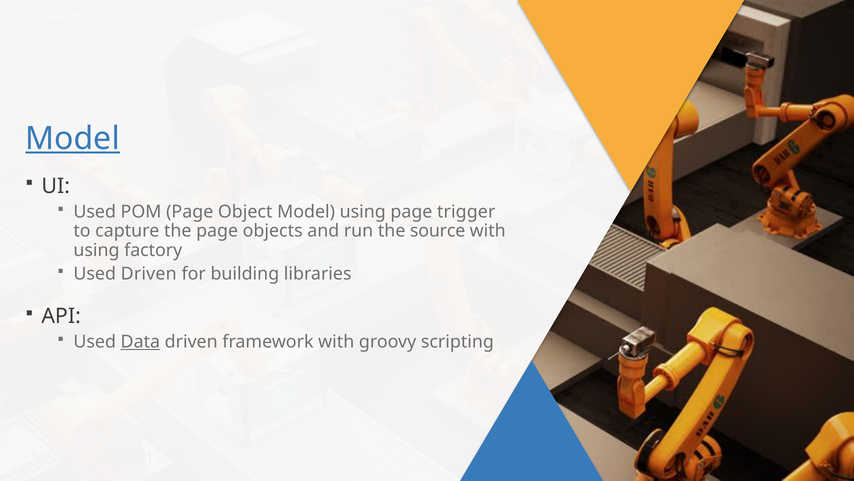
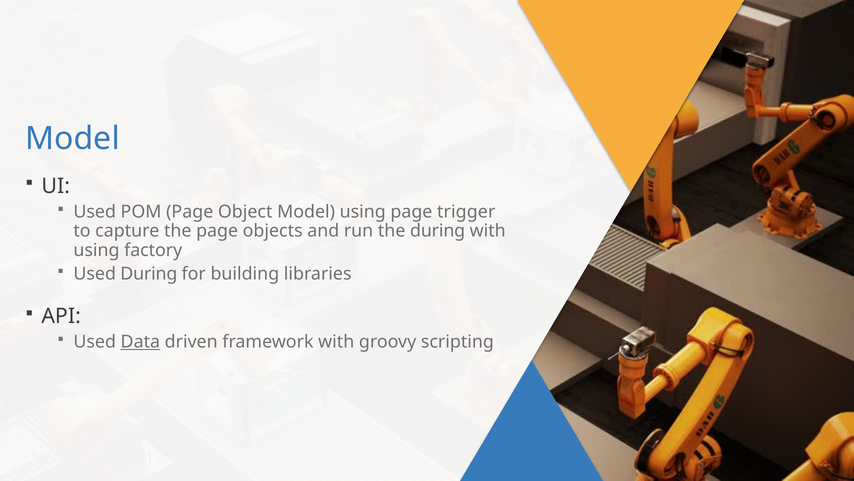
Model at (73, 138) underline: present -> none
the source: source -> during
Used Driven: Driven -> During
